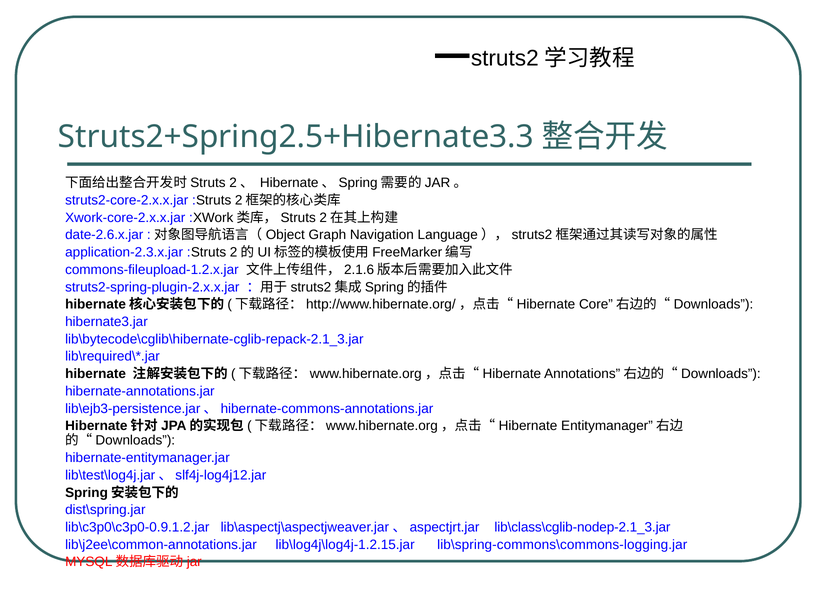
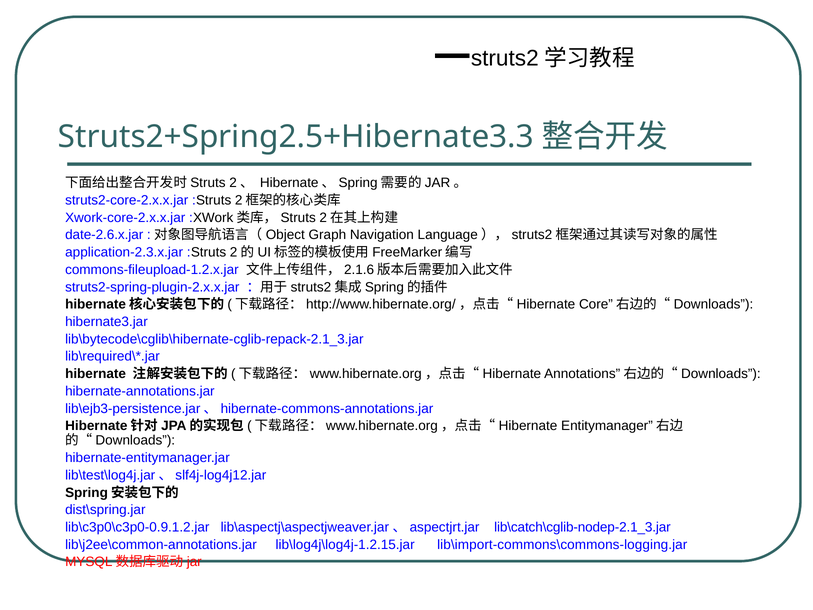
lib\class\cglib-nodep-2.1_3.jar: lib\class\cglib-nodep-2.1_3.jar -> lib\catch\cglib-nodep-2.1_3.jar
lib\spring-commons\commons-logging.jar: lib\spring-commons\commons-logging.jar -> lib\import-commons\commons-logging.jar
